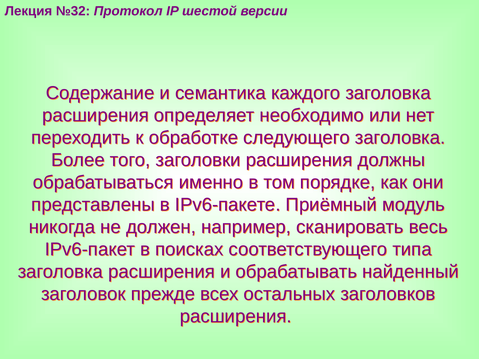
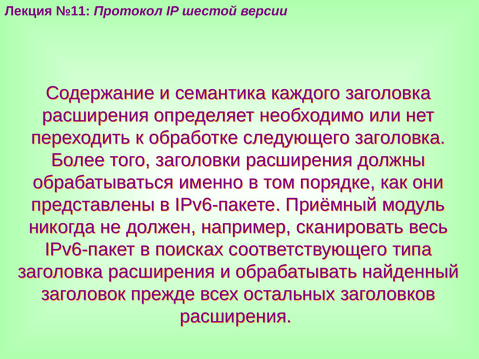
№32: №32 -> №11
